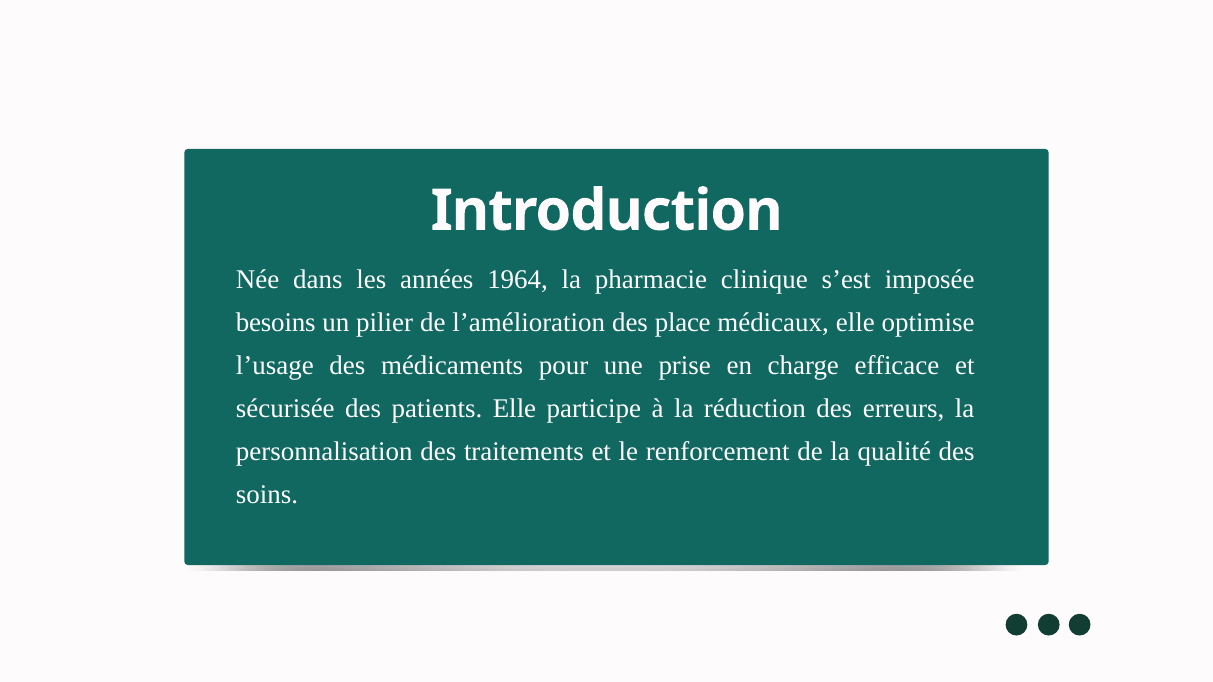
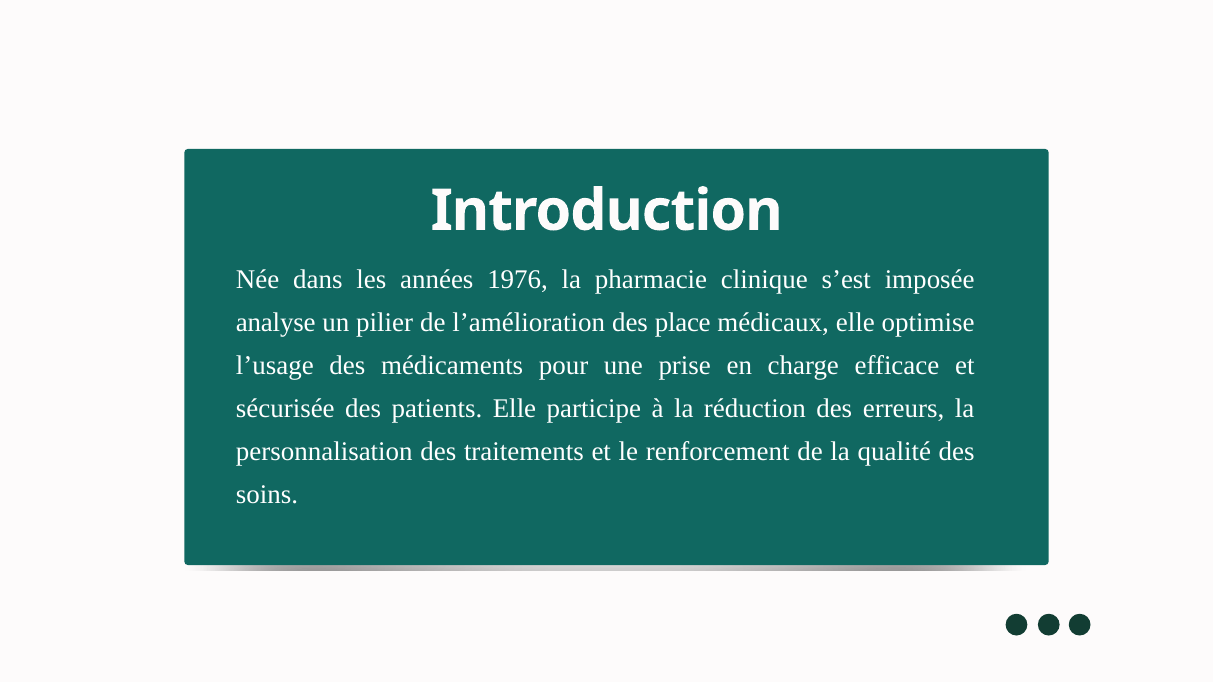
1964: 1964 -> 1976
besoins: besoins -> analyse
